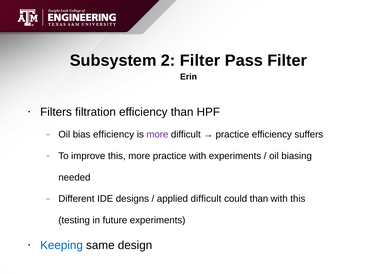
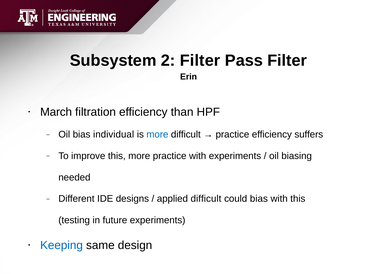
Filters: Filters -> March
bias efficiency: efficiency -> individual
more at (157, 134) colour: purple -> blue
could than: than -> bias
